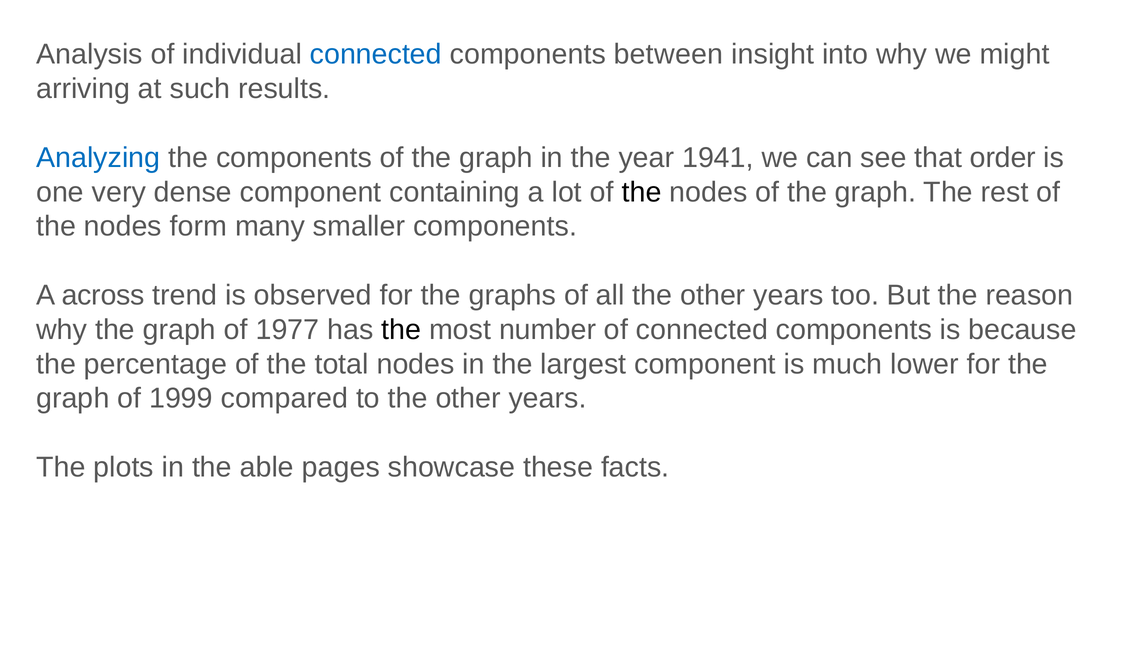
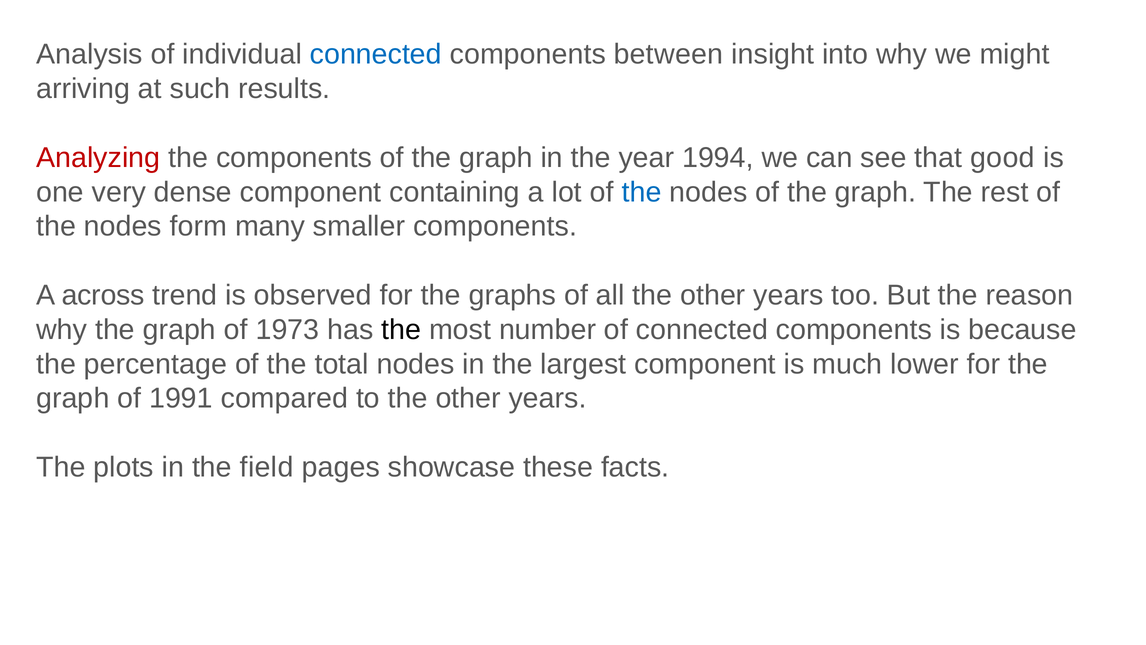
Analyzing colour: blue -> red
1941: 1941 -> 1994
order: order -> good
the at (642, 192) colour: black -> blue
1977: 1977 -> 1973
1999: 1999 -> 1991
able: able -> field
